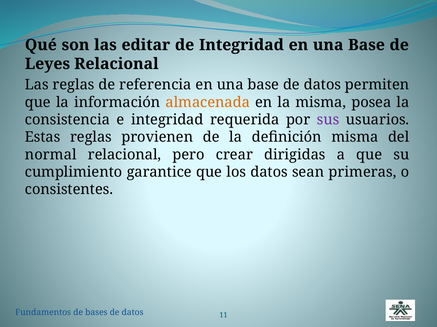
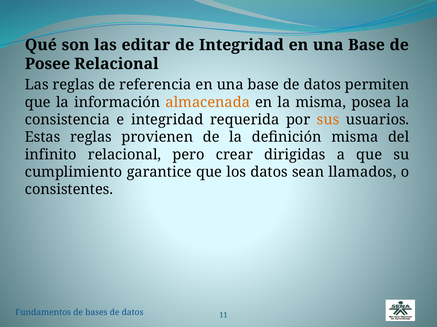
Leyes: Leyes -> Posee
sus colour: purple -> orange
normal: normal -> infinito
primeras: primeras -> llamados
